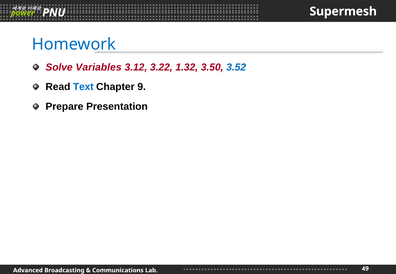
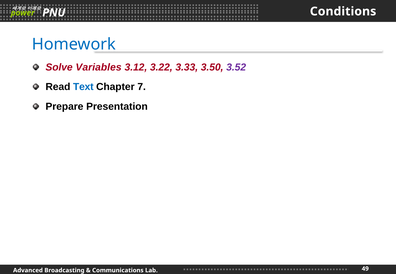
Supermesh: Supermesh -> Conditions
1.32: 1.32 -> 3.33
3.52 colour: blue -> purple
9: 9 -> 7
